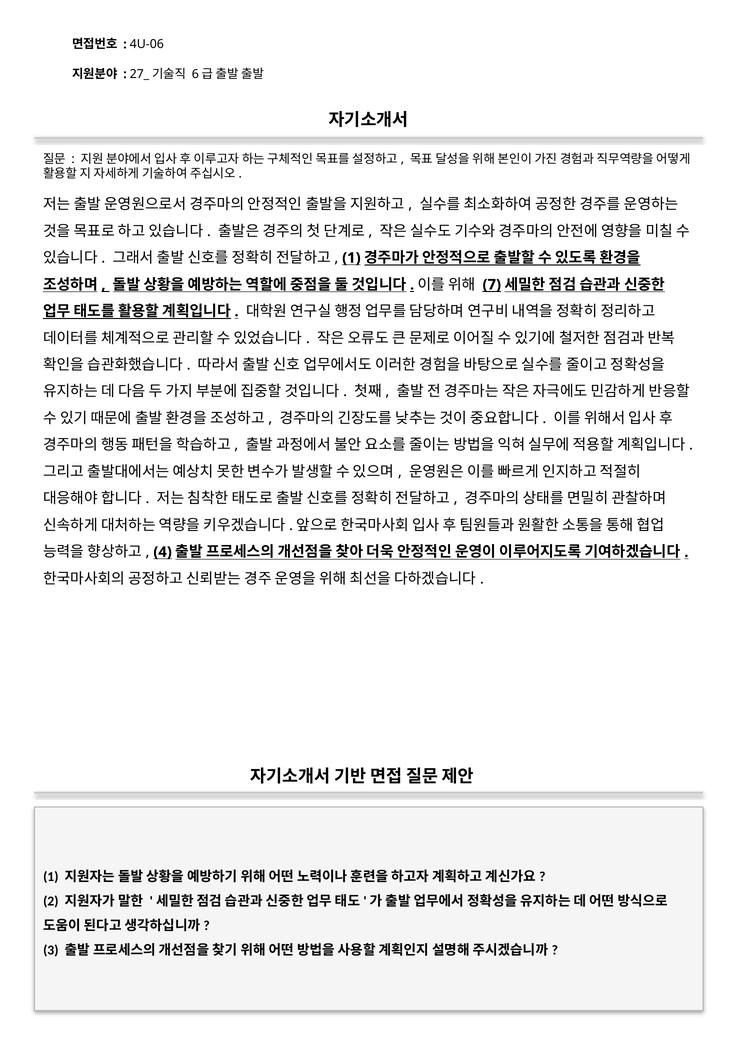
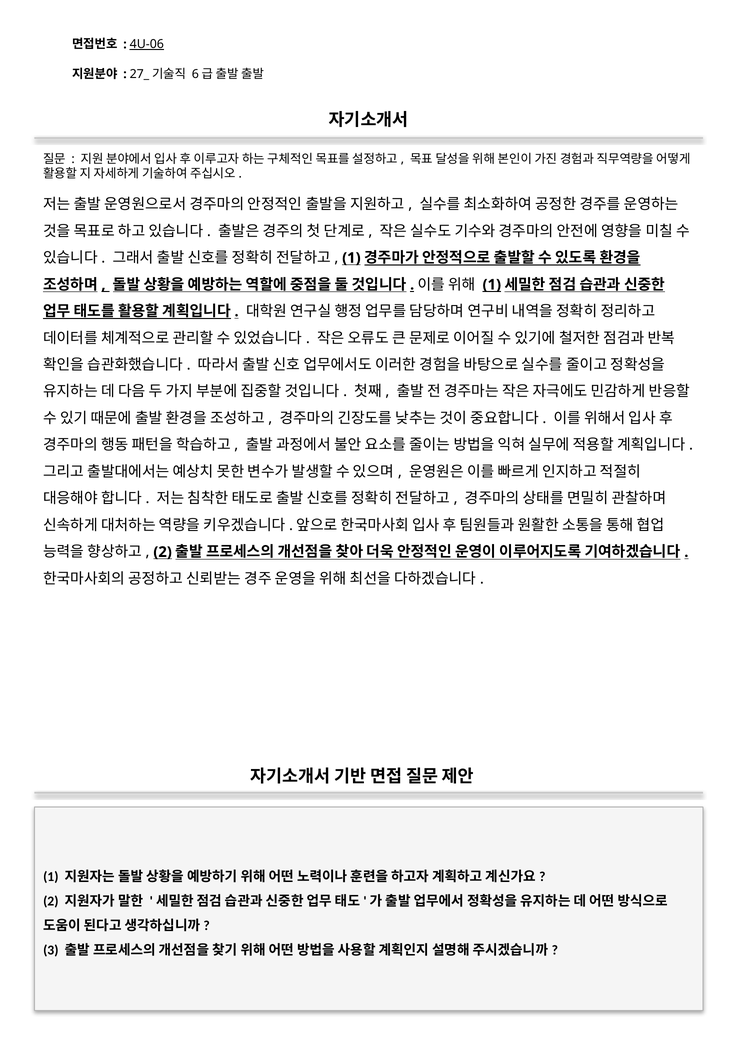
4U-06 underline: none -> present
7 at (492, 285): 7 -> 1
4 at (163, 552): 4 -> 2
